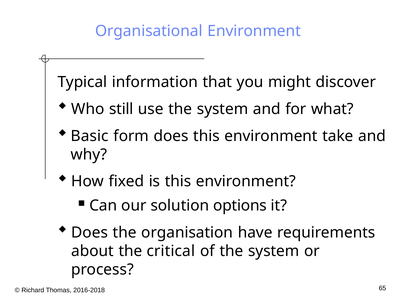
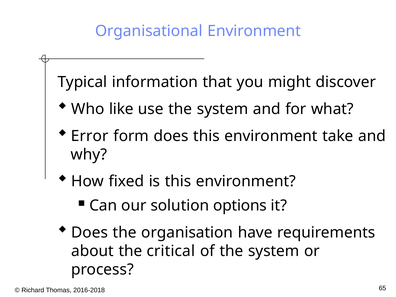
still: still -> like
Basic: Basic -> Error
